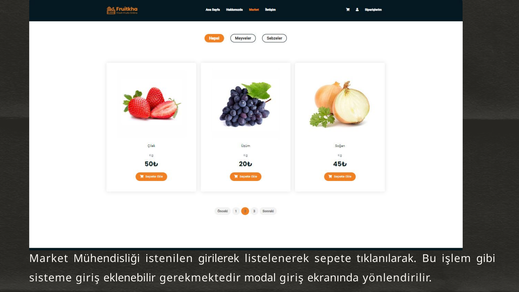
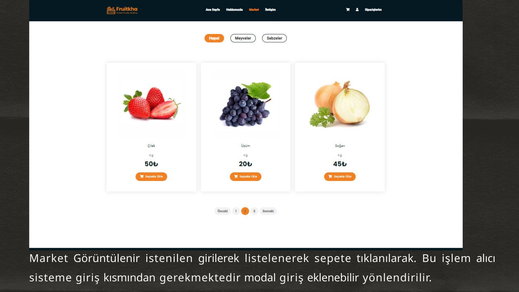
Mühendisliği: Mühendisliği -> Görüntülenir
gibi: gibi -> alıcı
eklenebilir: eklenebilir -> kısmından
ekranında: ekranında -> eklenebilir
